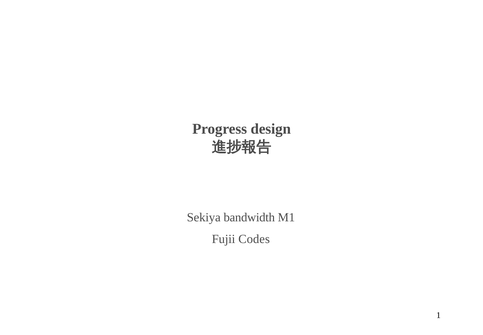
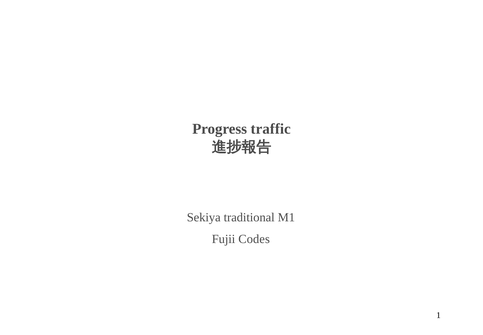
design: design -> traffic
bandwidth: bandwidth -> traditional
